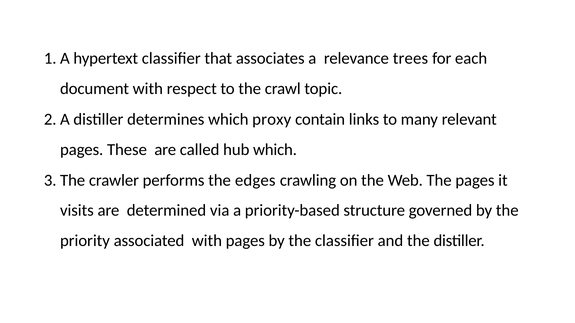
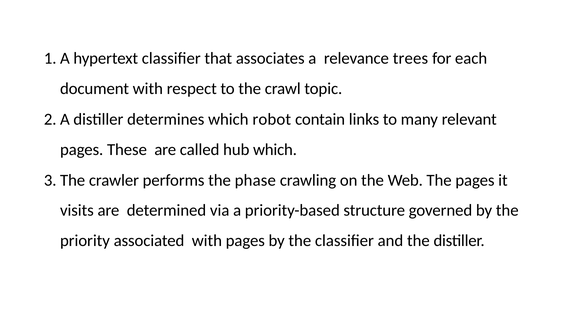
proxy: proxy -> robot
edges: edges -> phase
